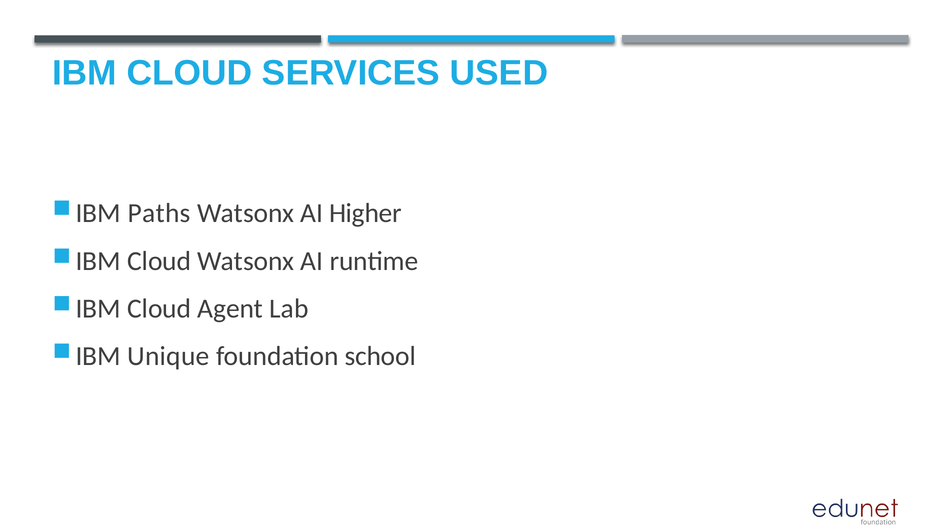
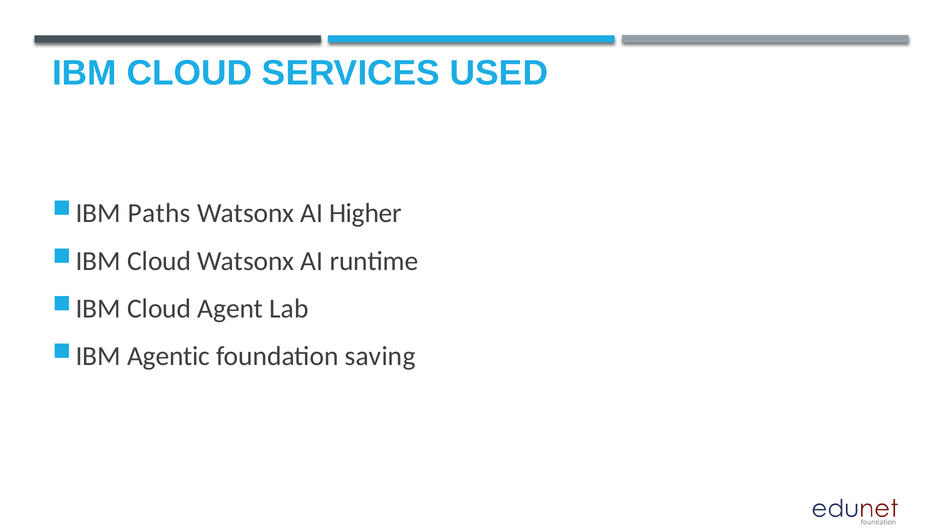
Unique: Unique -> Agentic
school: school -> saving
